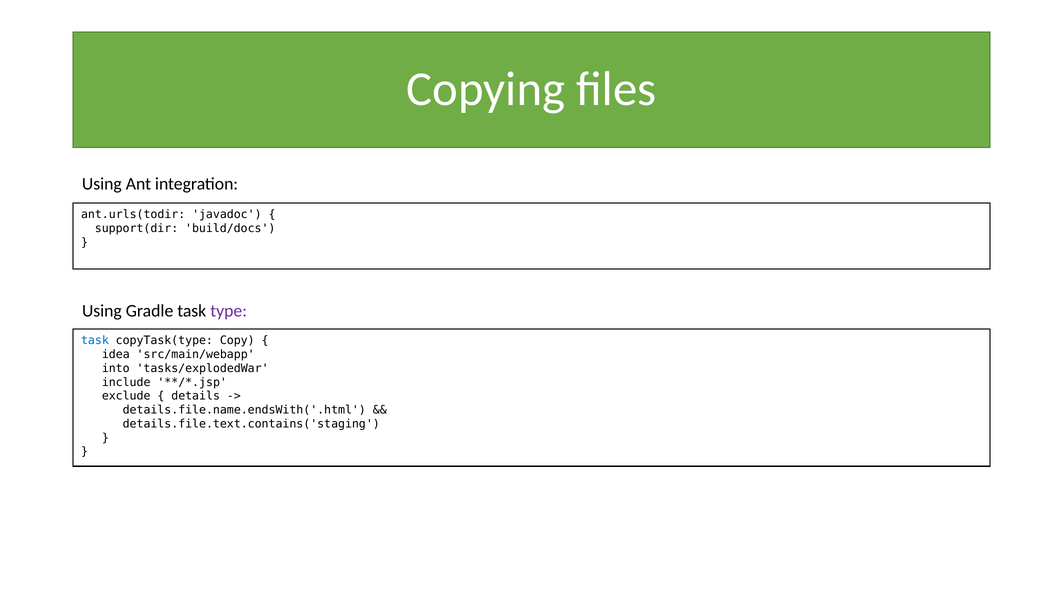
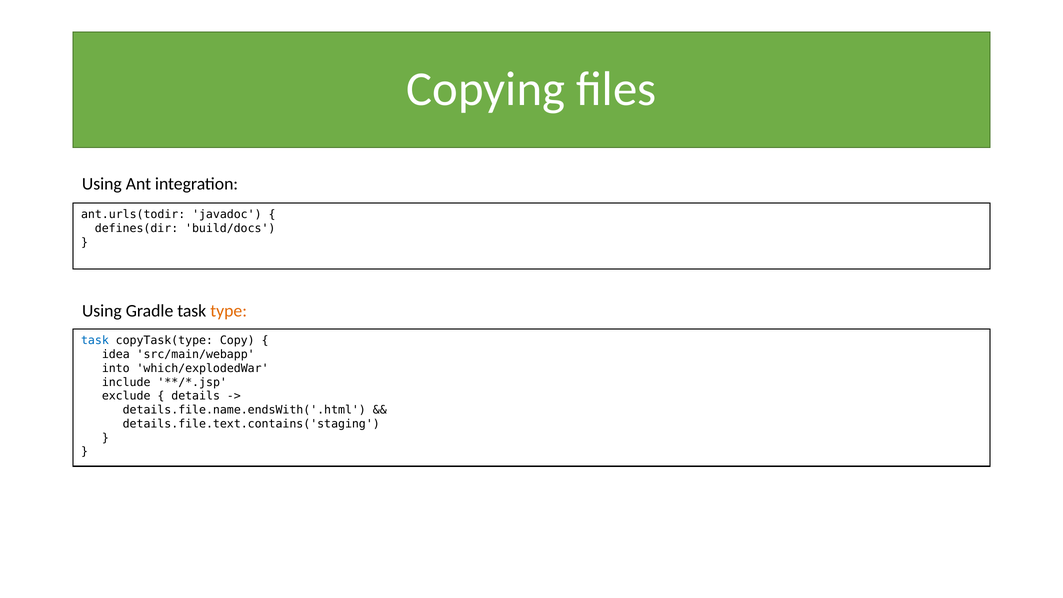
support(dir: support(dir -> defines(dir
type colour: purple -> orange
tasks/explodedWar: tasks/explodedWar -> which/explodedWar
